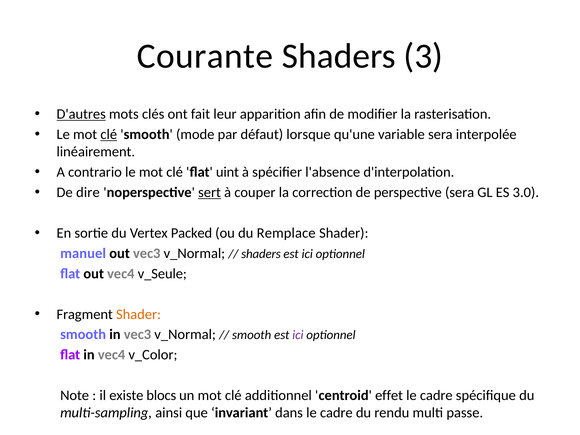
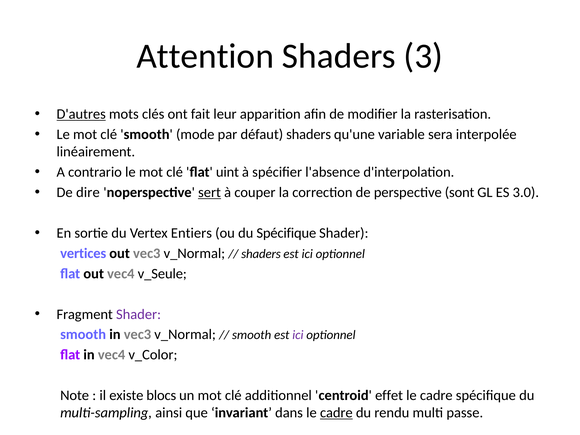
Courante: Courante -> Attention
clé at (109, 134) underline: present -> none
défaut lorsque: lorsque -> shaders
perspective sera: sera -> sont
Packed: Packed -> Entiers
du Remplace: Remplace -> Spécifique
manuel: manuel -> vertices
Shader at (139, 314) colour: orange -> purple
cadre at (336, 413) underline: none -> present
